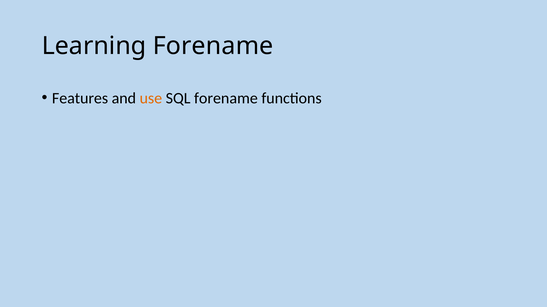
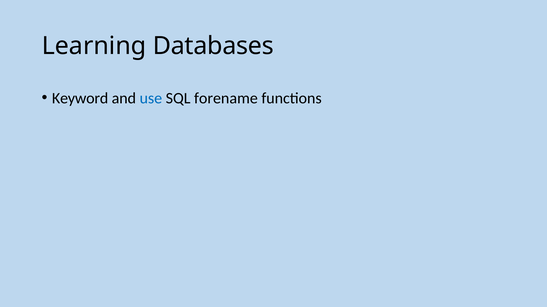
Learning Forename: Forename -> Databases
Features: Features -> Keyword
use colour: orange -> blue
